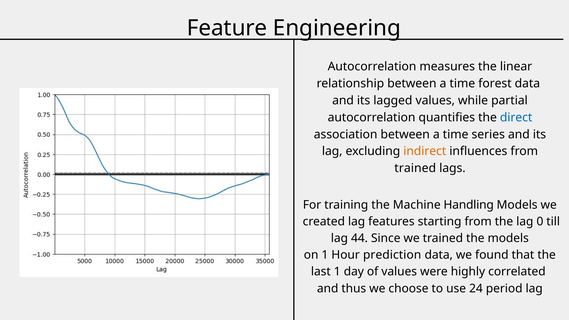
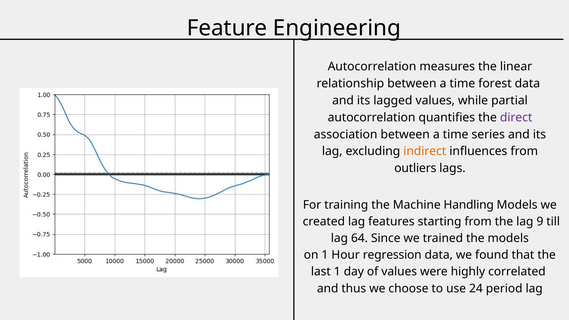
direct colour: blue -> purple
trained at (415, 168): trained -> outliers
0: 0 -> 9
44: 44 -> 64
prediction: prediction -> regression
